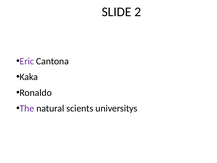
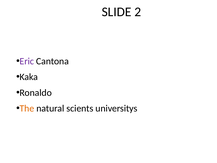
The colour: purple -> orange
